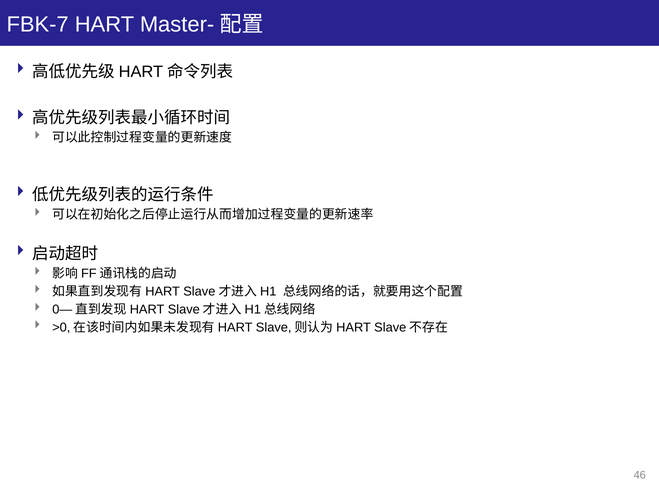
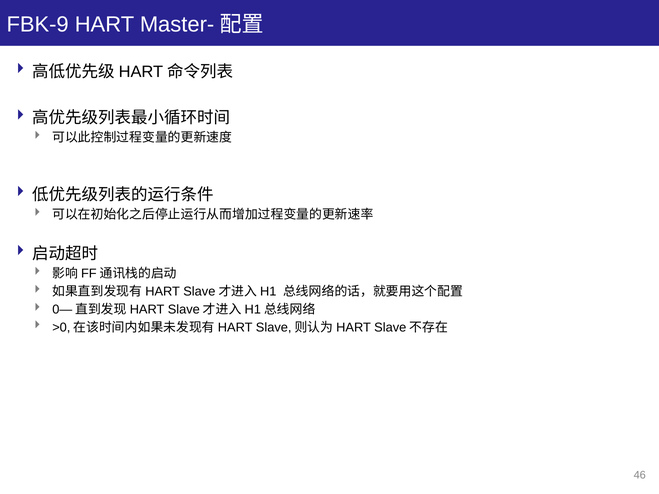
FBK-7: FBK-7 -> FBK-9
